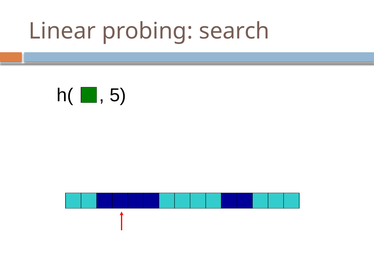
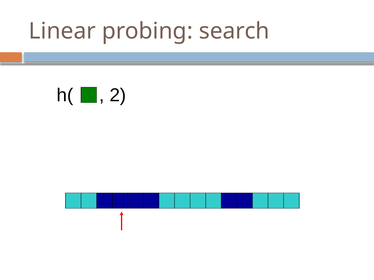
5: 5 -> 2
